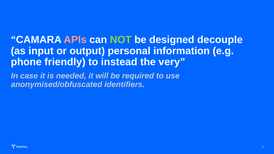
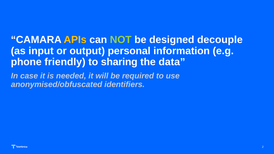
APIs colour: pink -> yellow
instead: instead -> sharing
very: very -> data
